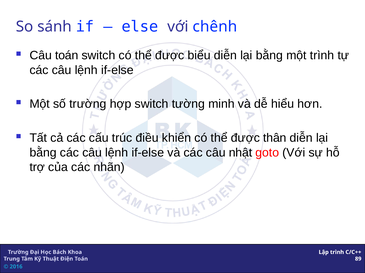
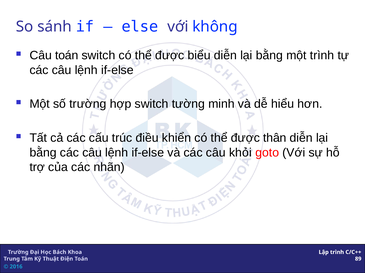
chênh: chênh -> không
nhật: nhật -> khỏi
